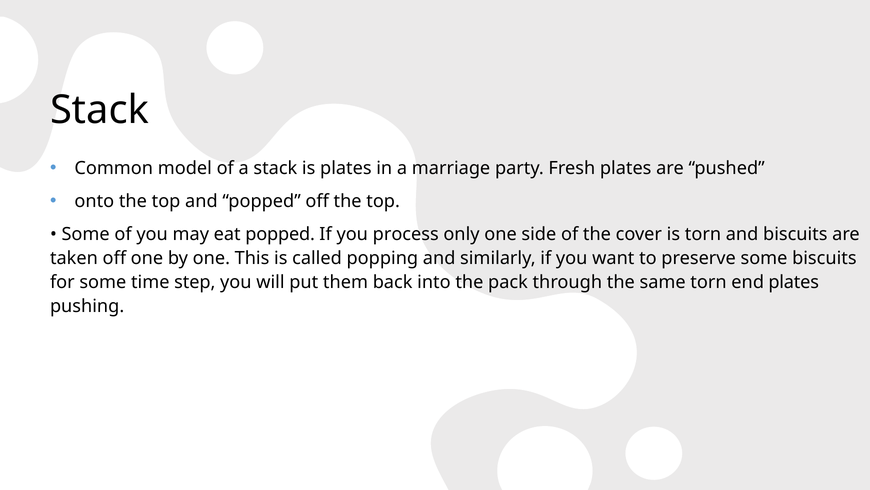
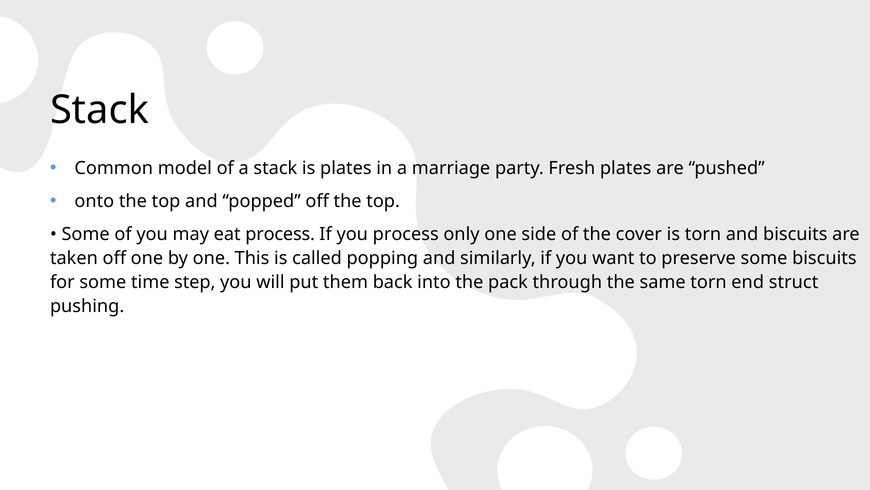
eat popped: popped -> process
end plates: plates -> struct
